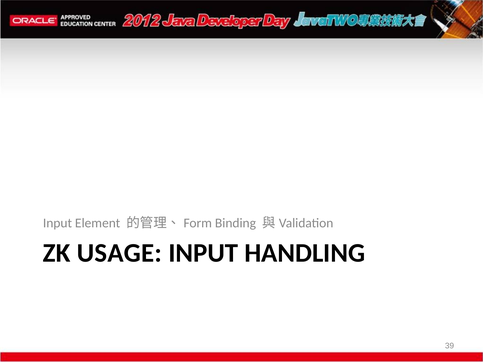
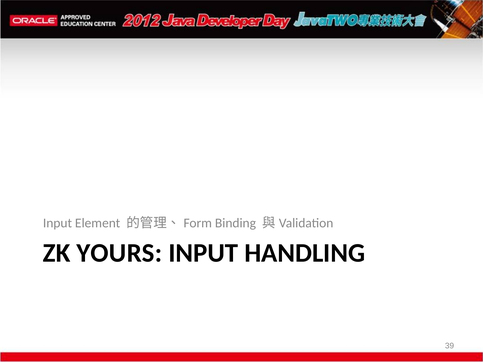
USAGE: USAGE -> YOURS
